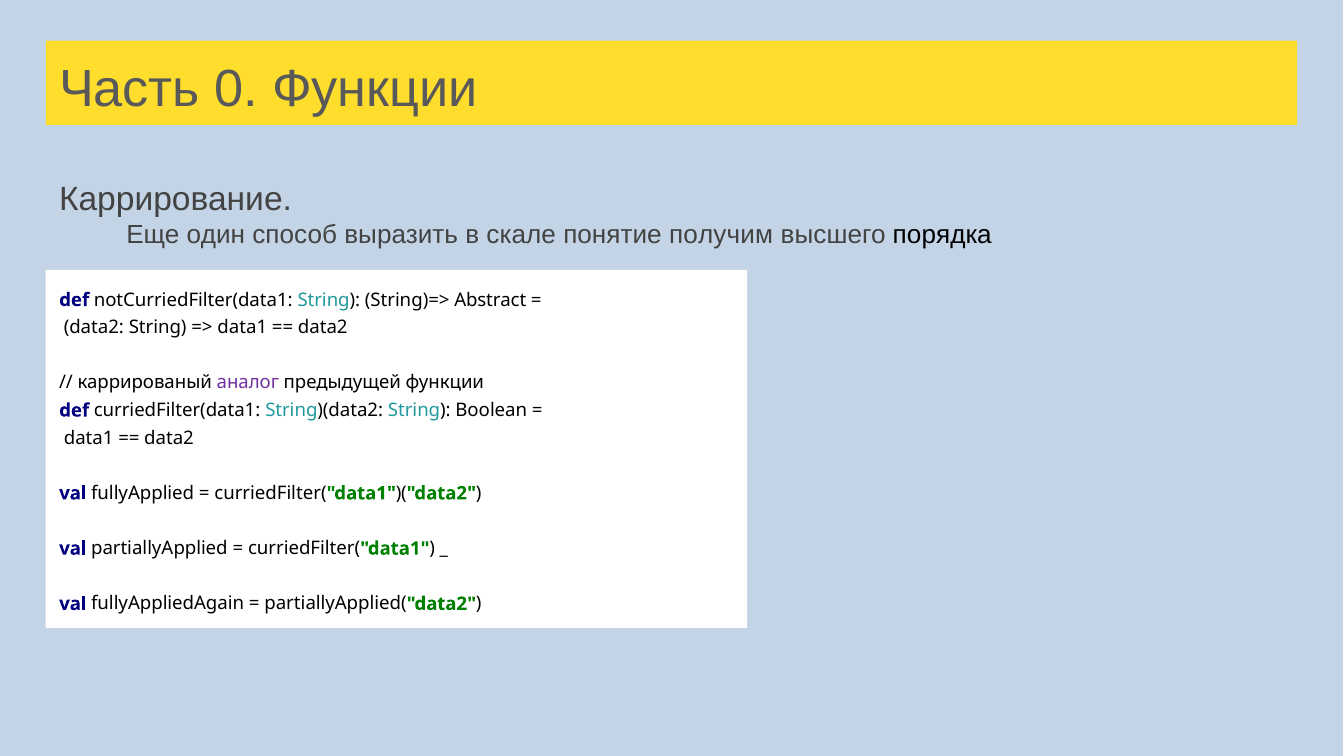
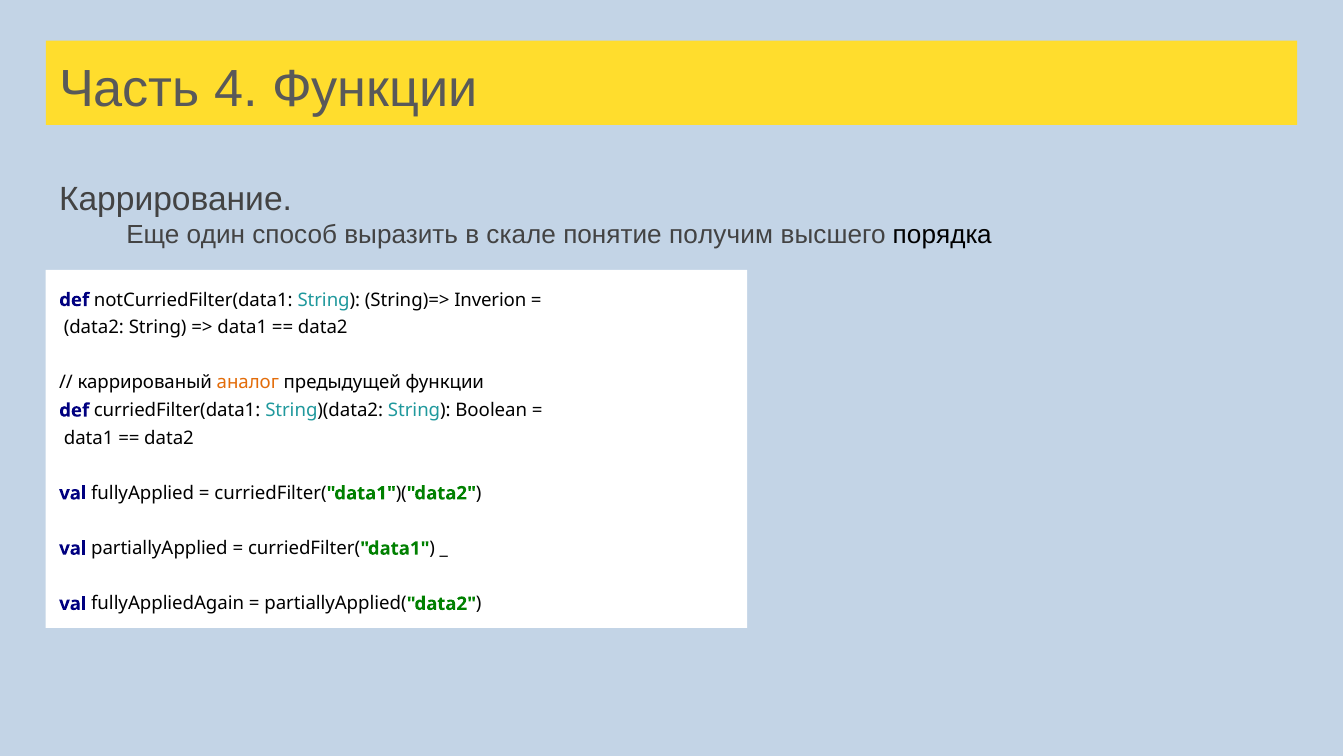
0: 0 -> 4
Abstract: Abstract -> Inverion
аналог colour: purple -> orange
